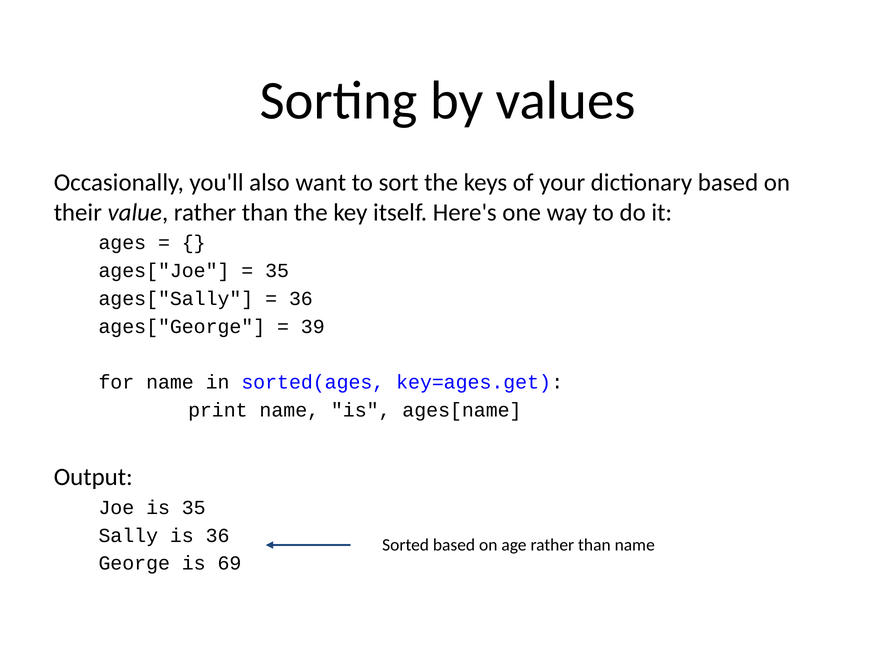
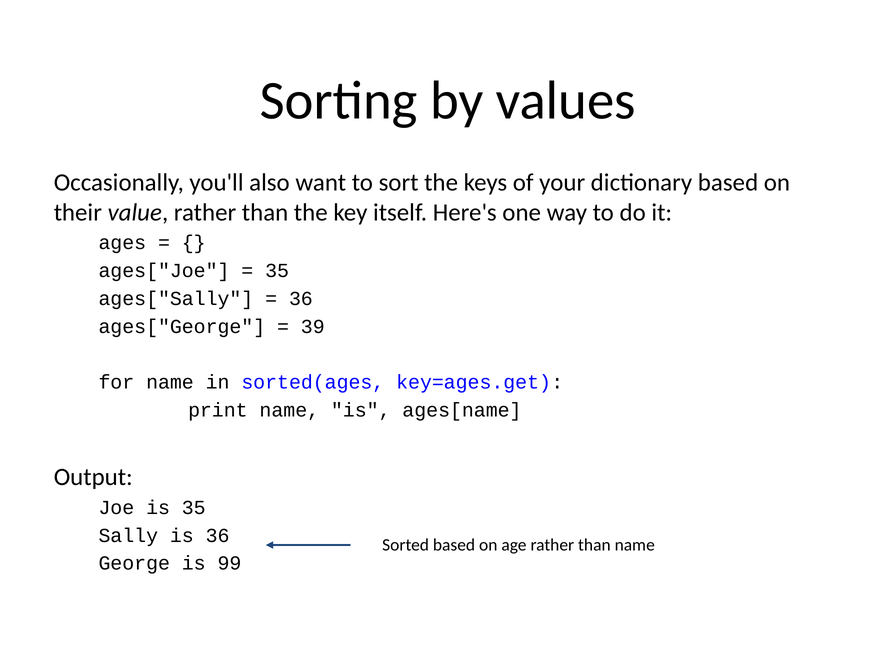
69: 69 -> 99
